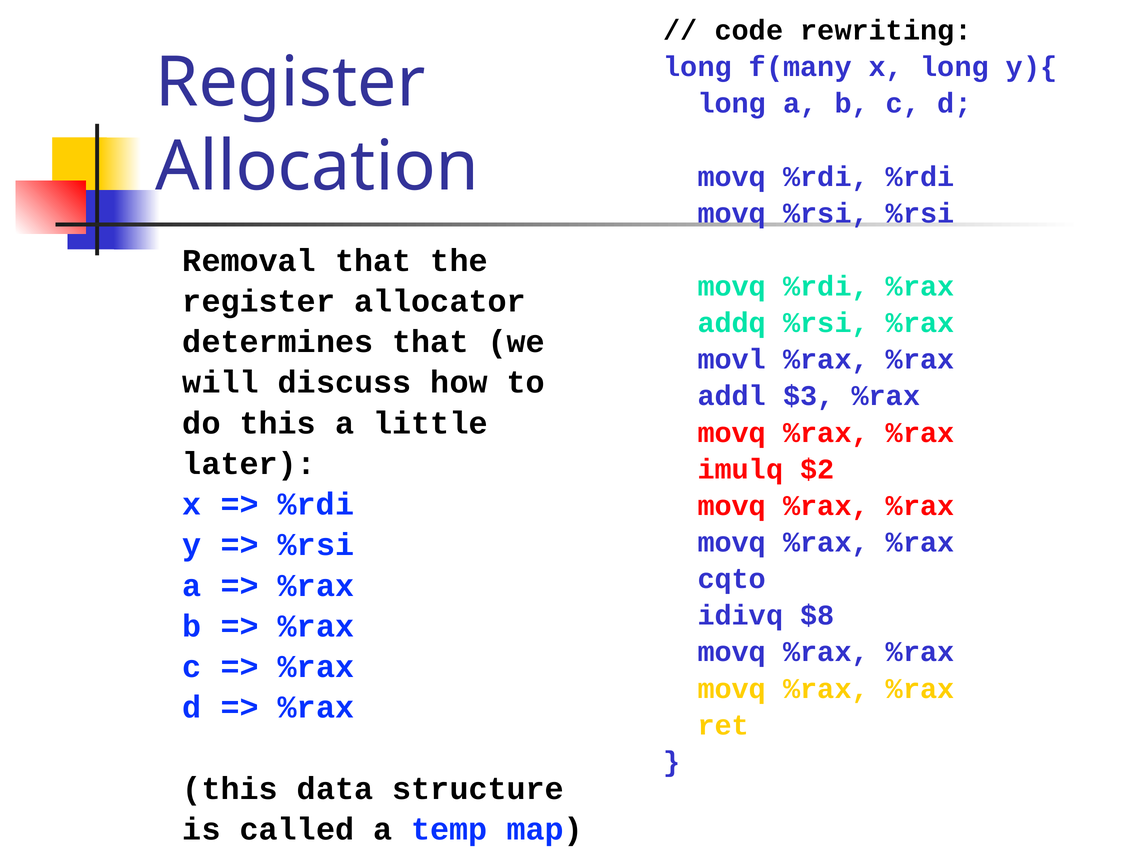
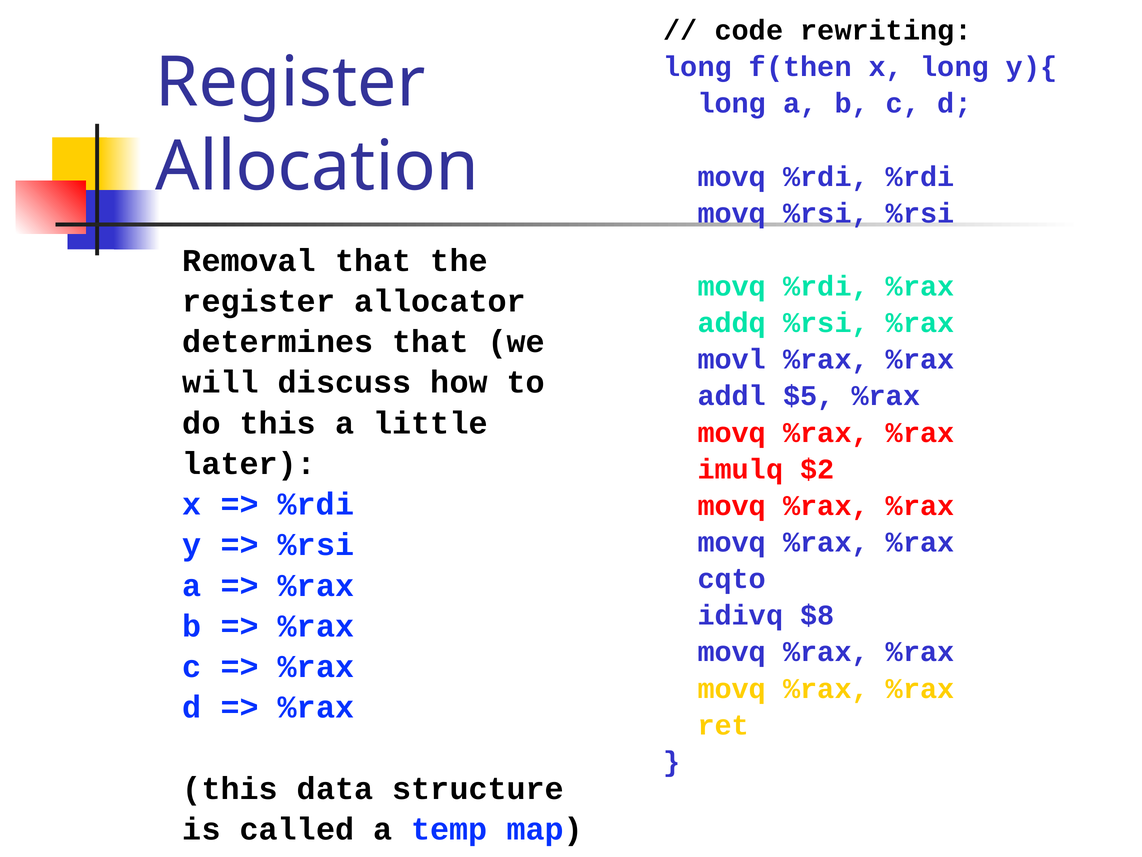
f(many: f(many -> f(then
$3: $3 -> $5
